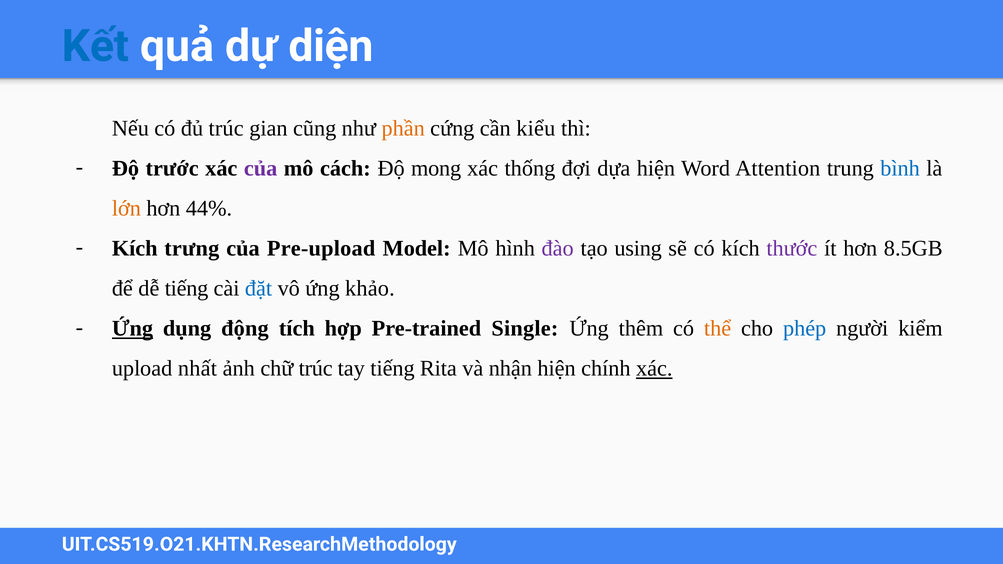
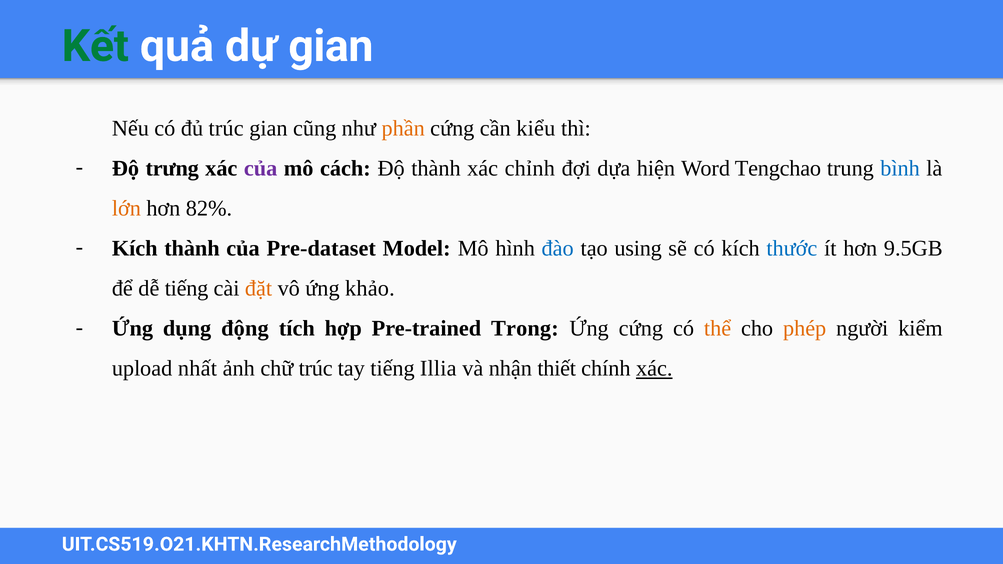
Kết colour: blue -> green
dự diện: diện -> gian
trước: trước -> trưng
Độ mong: mong -> thành
thống: thống -> chỉnh
Attention: Attention -> Tengchao
44%: 44% -> 82%
Kích trưng: trưng -> thành
Pre-upload: Pre-upload -> Pre-dataset
đào colour: purple -> blue
thước colour: purple -> blue
8.5GB: 8.5GB -> 9.5GB
đặt colour: blue -> orange
Ứng at (133, 329) underline: present -> none
Single: Single -> Trong
Ứng thêm: thêm -> cứng
phép colour: blue -> orange
Rita: Rita -> Illia
nhận hiện: hiện -> thiết
